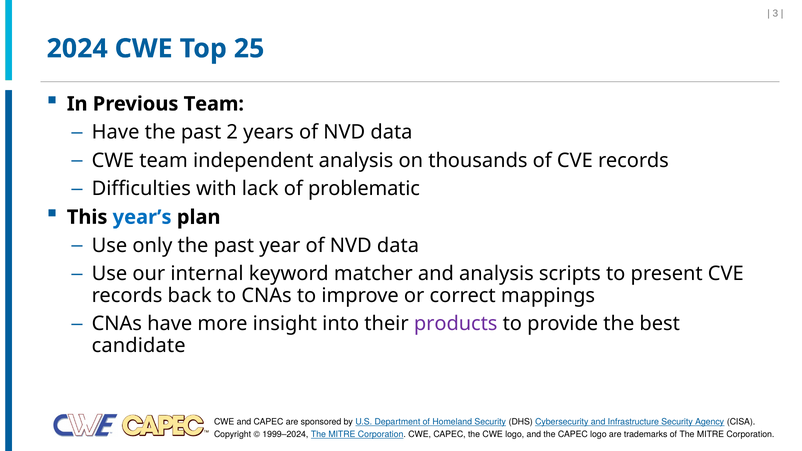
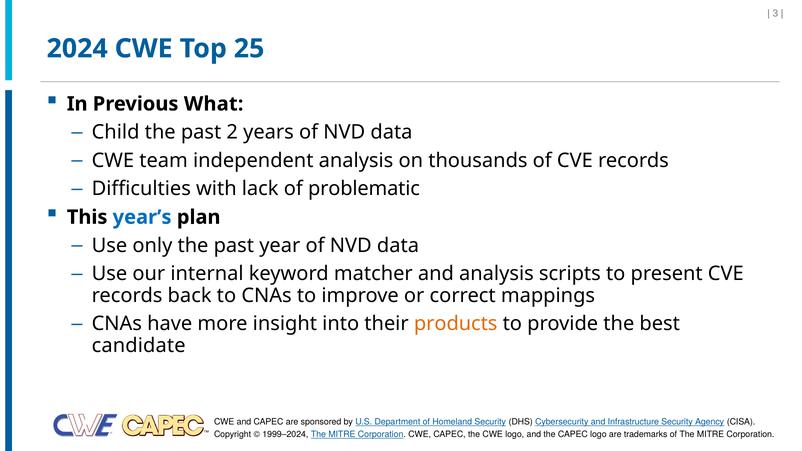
Previous Team: Team -> What
Have at (116, 132): Have -> Child
products colour: purple -> orange
